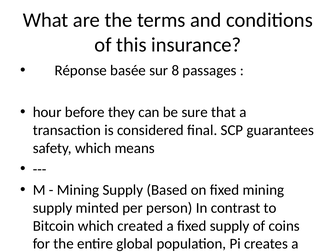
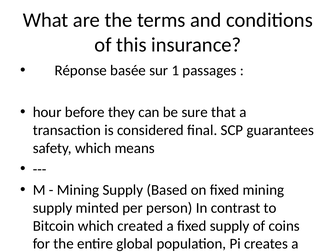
sur 8: 8 -> 1
